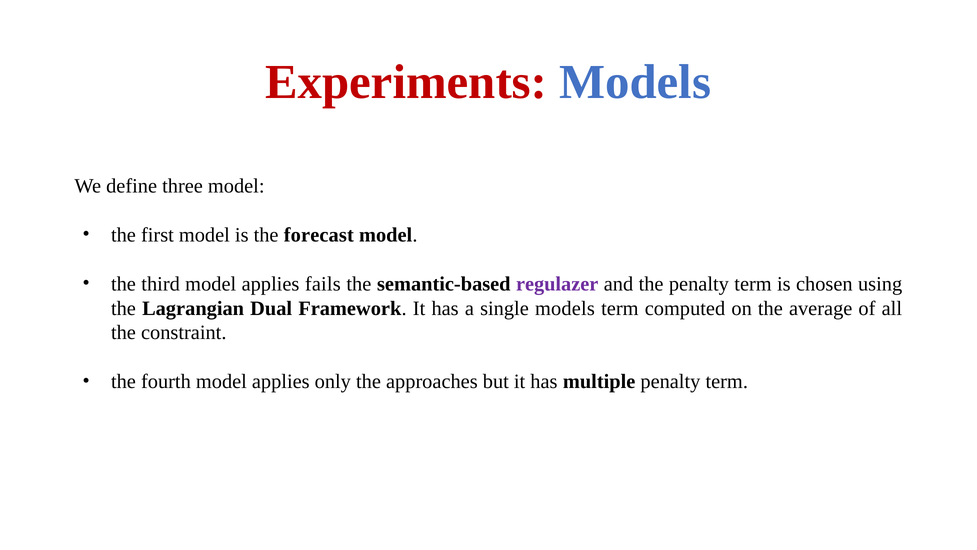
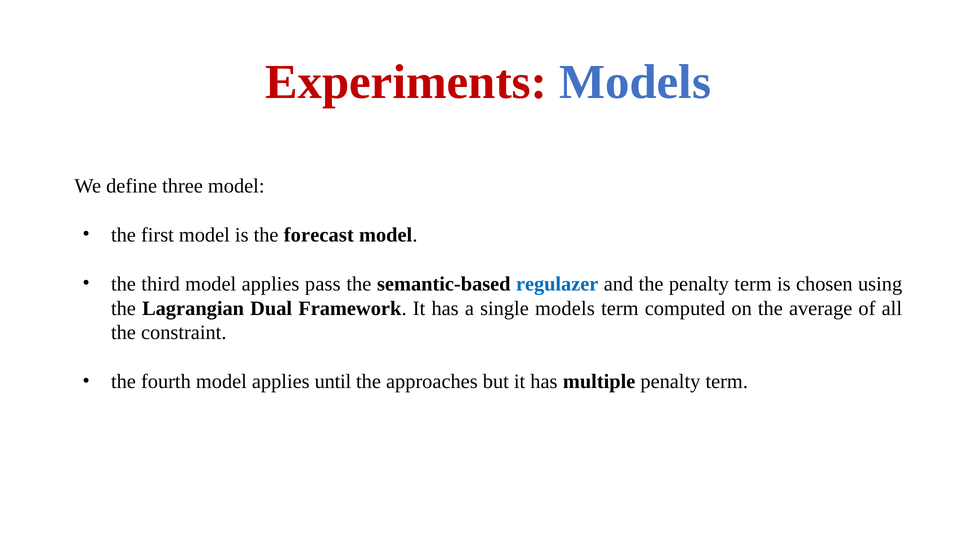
fails: fails -> pass
regulazer colour: purple -> blue
only: only -> until
